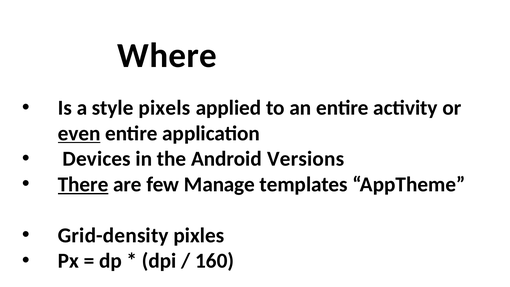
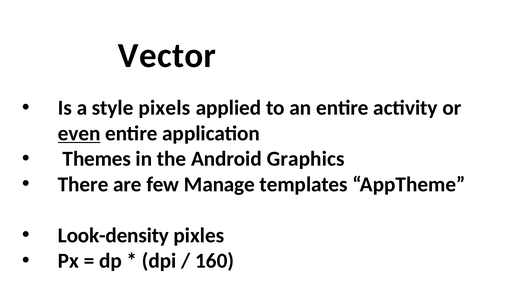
Where: Where -> Vector
Devices: Devices -> Themes
Versions: Versions -> Graphics
There underline: present -> none
Grid-density: Grid-density -> Look-density
